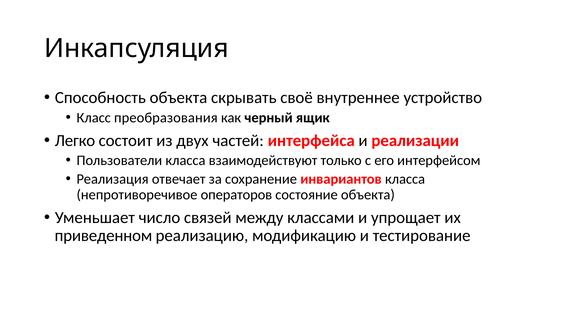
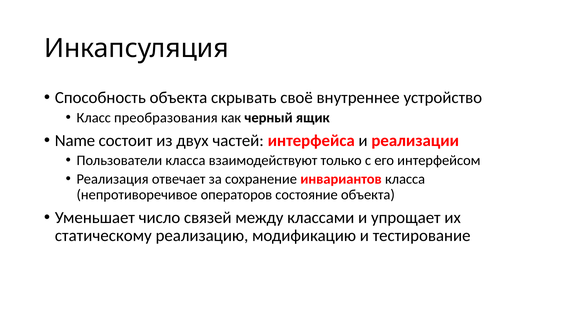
Легко: Легко -> Name
приведенном: приведенном -> статическому
